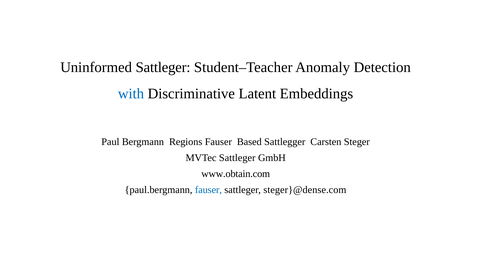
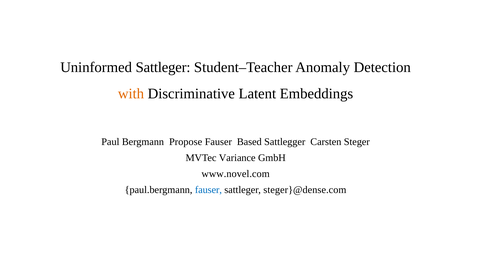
with colour: blue -> orange
Regions: Regions -> Propose
MVTec Sattleger: Sattleger -> Variance
www.obtain.com: www.obtain.com -> www.novel.com
